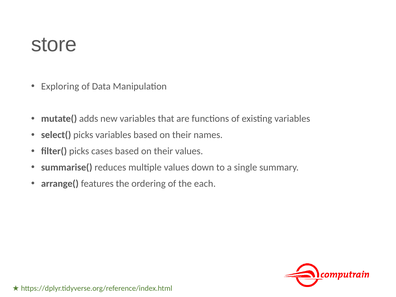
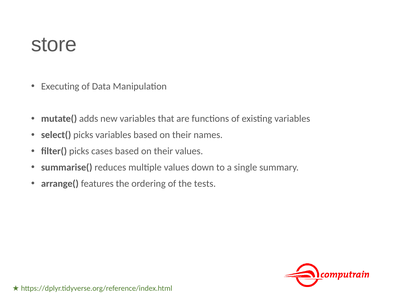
Exploring: Exploring -> Executing
each: each -> tests
